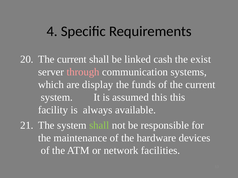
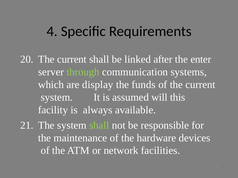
cash: cash -> after
exist: exist -> enter
through colour: pink -> light green
assumed this: this -> will
